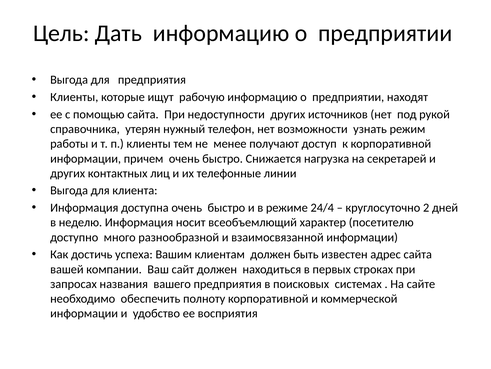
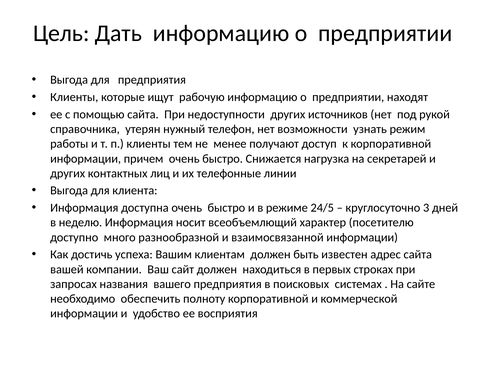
24/4: 24/4 -> 24/5
2: 2 -> 3
